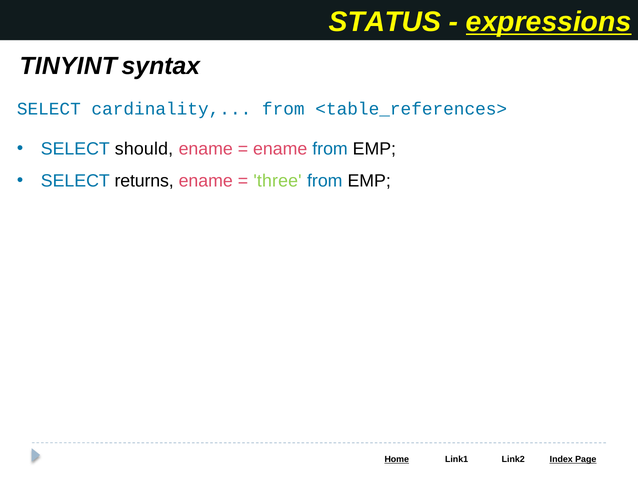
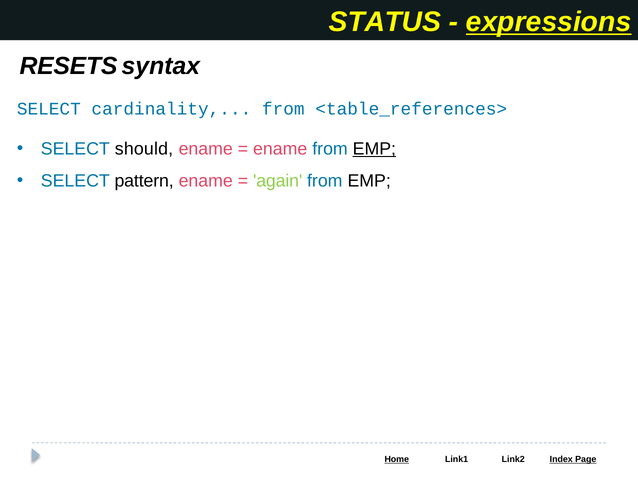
TINYINT: TINYINT -> RESETS
EMP at (374, 149) underline: none -> present
returns: returns -> pattern
three: three -> again
